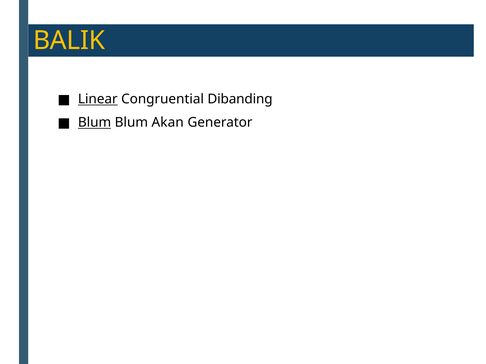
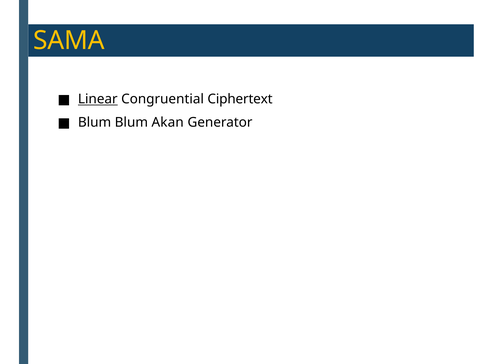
BALIK: BALIK -> SAMA
Dibanding: Dibanding -> Ciphertext
Blum at (95, 123) underline: present -> none
